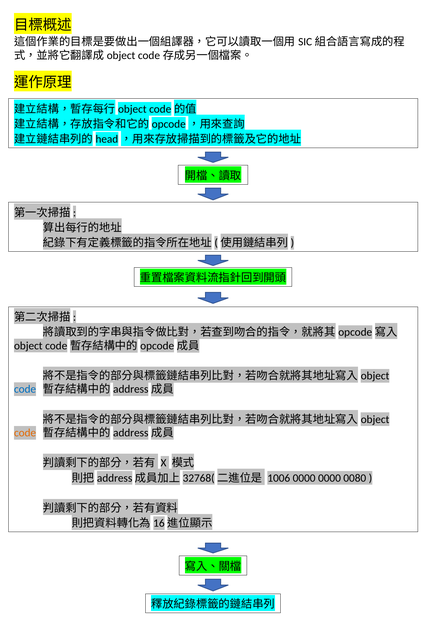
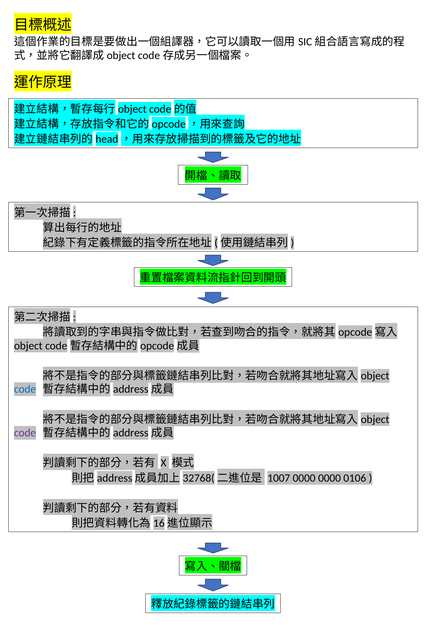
code at (25, 433) colour: orange -> purple
1006: 1006 -> 1007
0080: 0080 -> 0106
